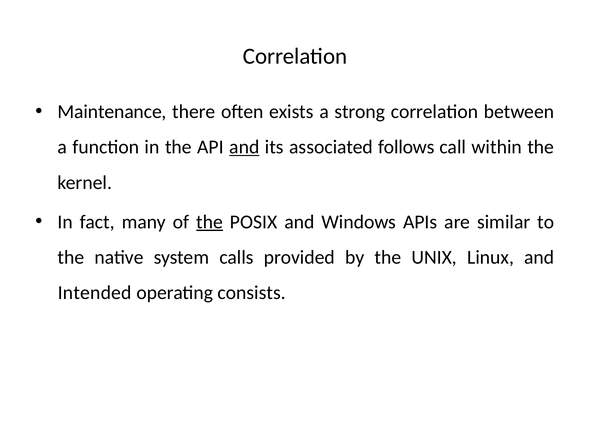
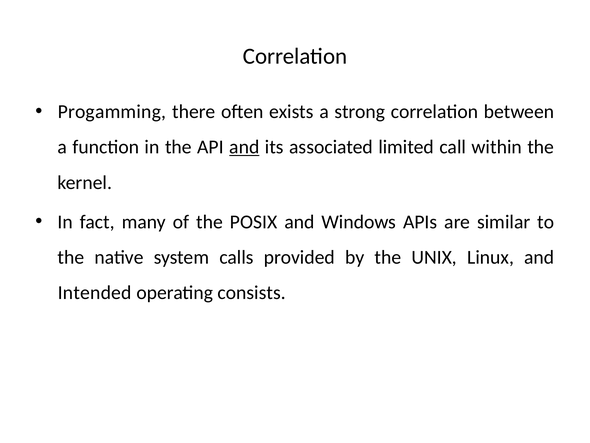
Maintenance: Maintenance -> Progamming
follows: follows -> limited
the at (210, 222) underline: present -> none
